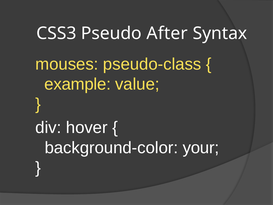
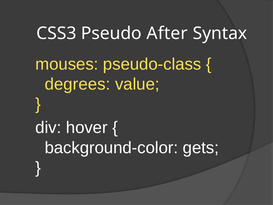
example: example -> degrees
your: your -> gets
